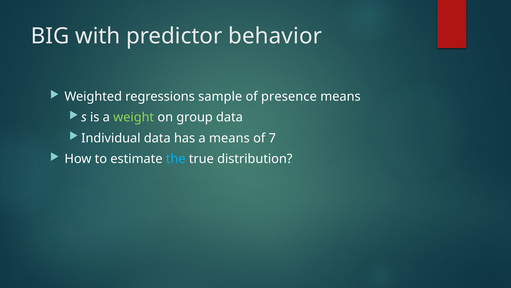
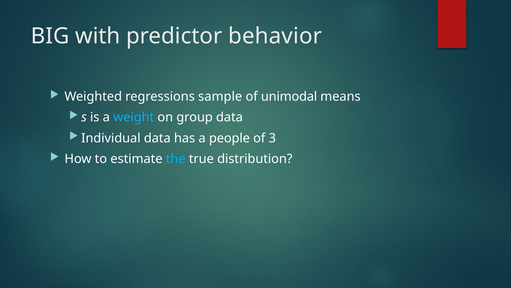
presence: presence -> unimodal
weight colour: light green -> light blue
a means: means -> people
7: 7 -> 3
